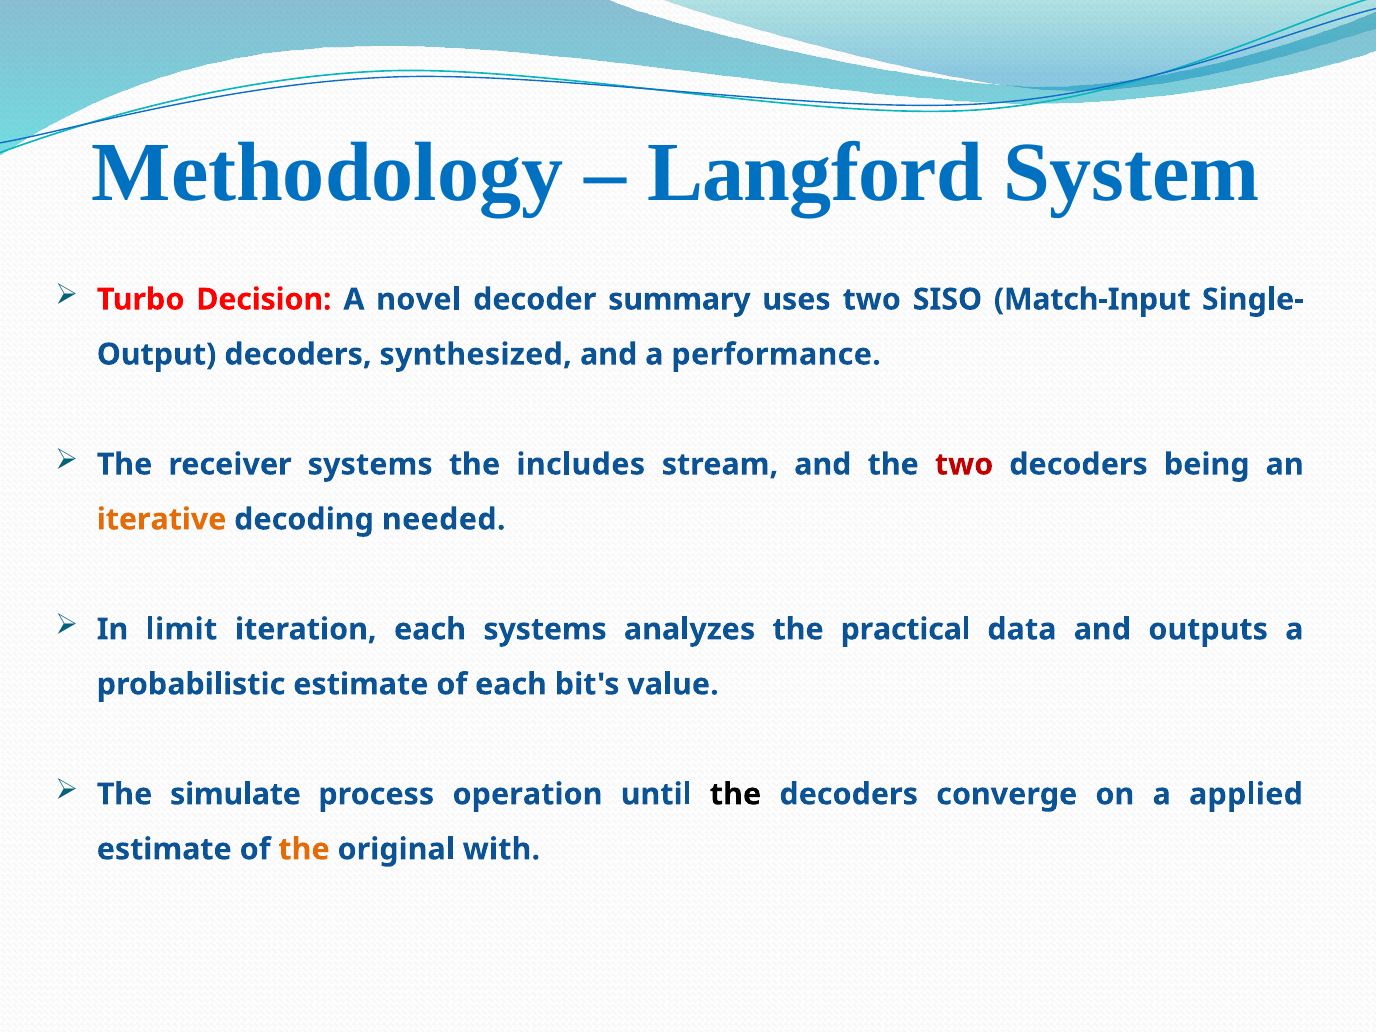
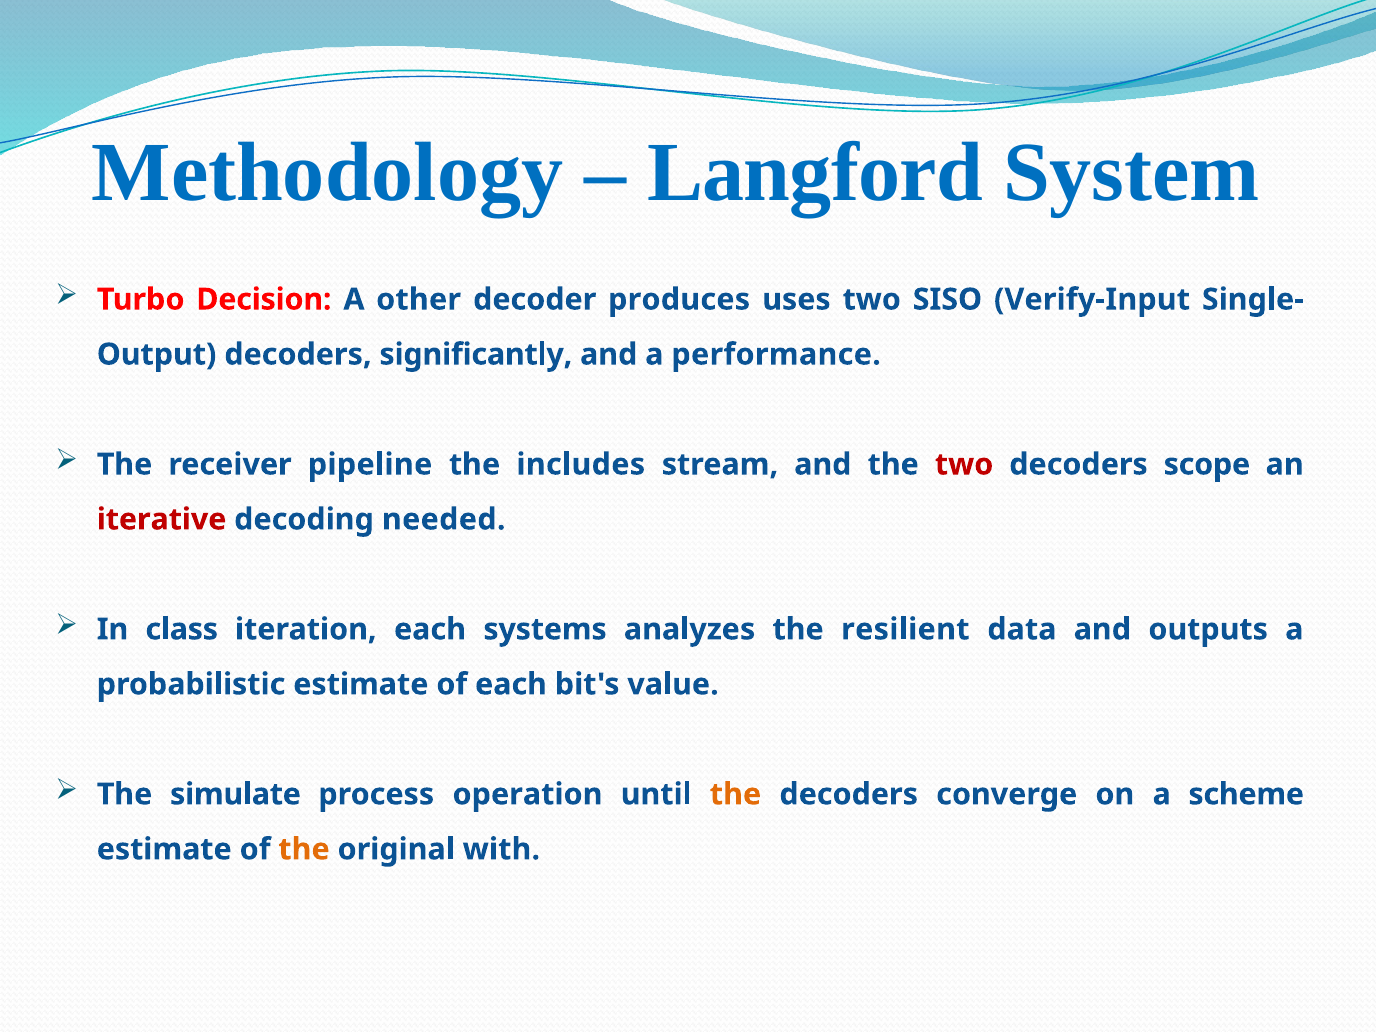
novel: novel -> other
summary: summary -> produces
Match-Input: Match-Input -> Verify-Input
synthesized: synthesized -> significantly
receiver systems: systems -> pipeline
being: being -> scope
iterative colour: orange -> red
limit: limit -> class
practical: practical -> resilient
the at (735, 794) colour: black -> orange
applied: applied -> scheme
